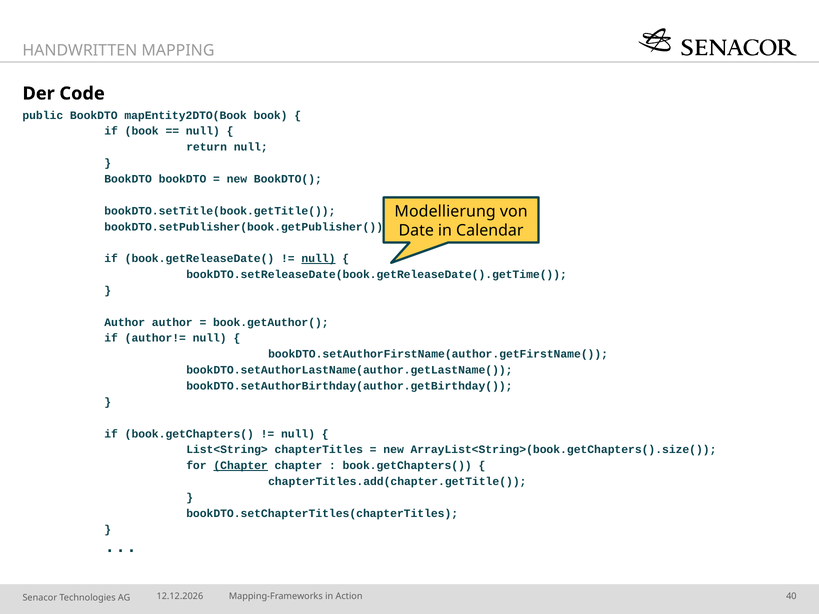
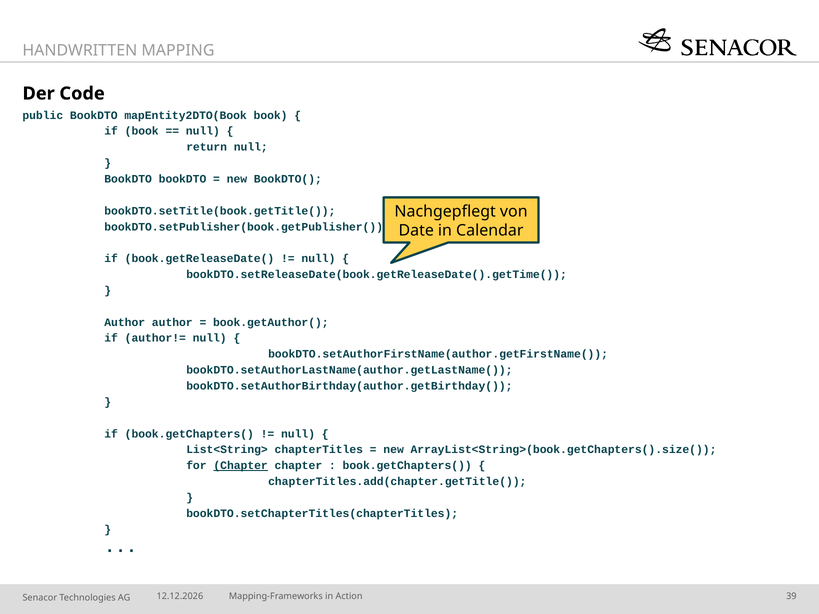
Modellierung: Modellierung -> Nachgepflegt
null at (318, 259) underline: present -> none
40: 40 -> 39
